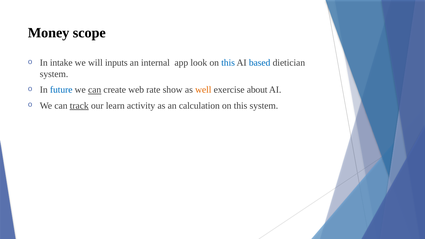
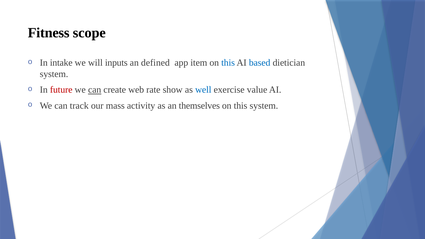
Money: Money -> Fitness
internal: internal -> defined
look: look -> item
future colour: blue -> red
well colour: orange -> blue
about: about -> value
track underline: present -> none
learn: learn -> mass
calculation: calculation -> themselves
